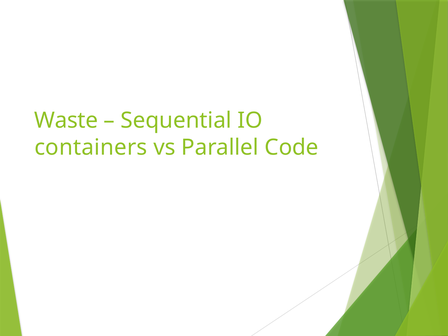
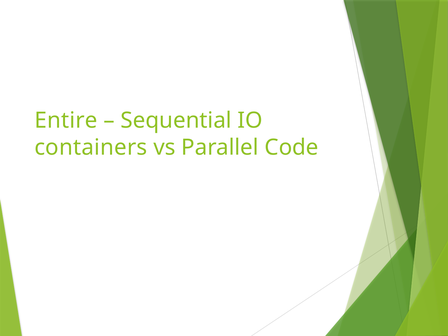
Waste: Waste -> Entire
